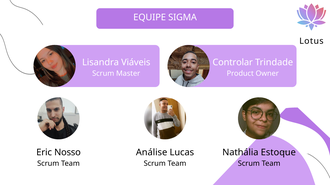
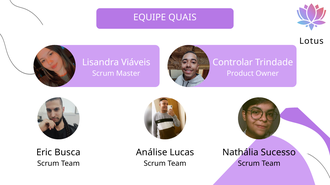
SIGMA: SIGMA -> QUAIS
Nosso: Nosso -> Busca
Estoque: Estoque -> Sucesso
